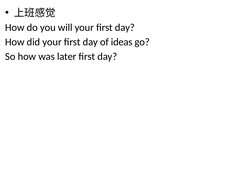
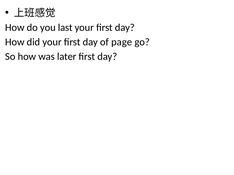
will: will -> last
ideas: ideas -> page
